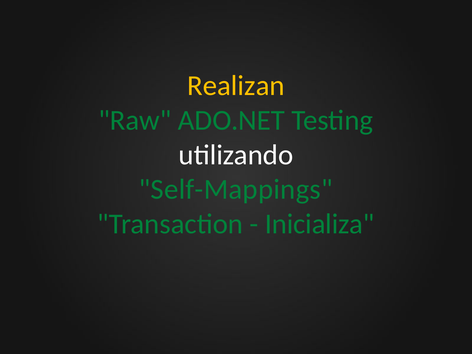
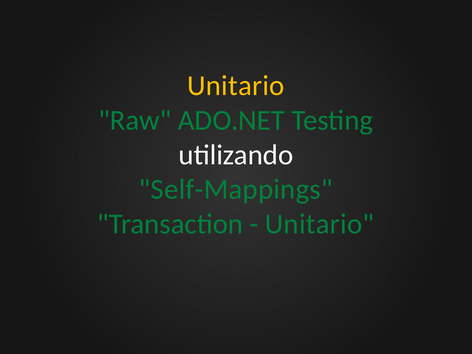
Realizan at (236, 86): Realizan -> Unitario
Inicializa at (320, 224): Inicializa -> Unitario
